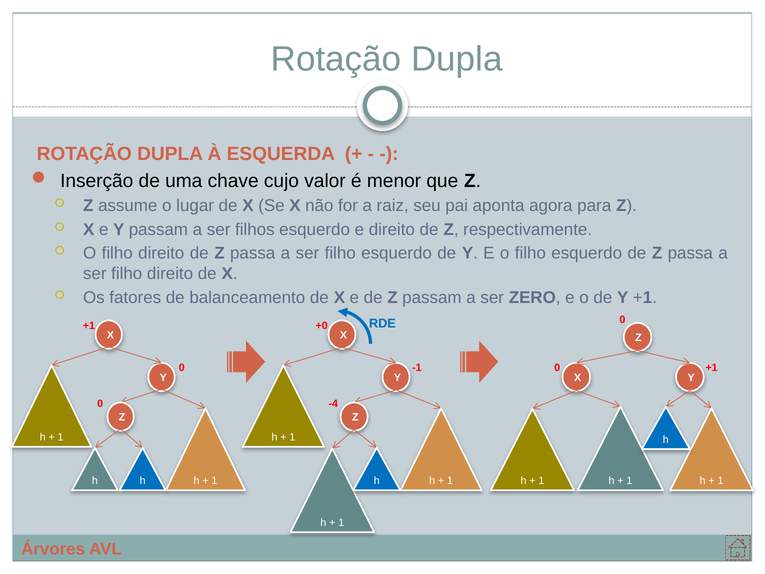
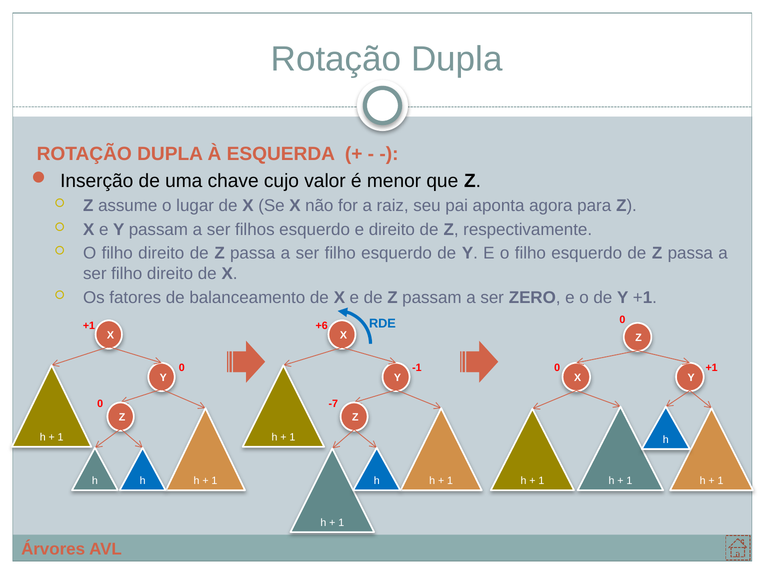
+0: +0 -> +6
-4: -4 -> -7
